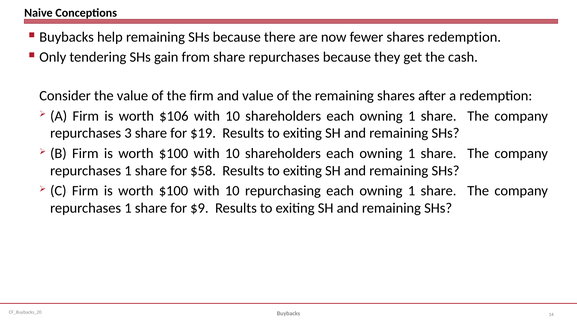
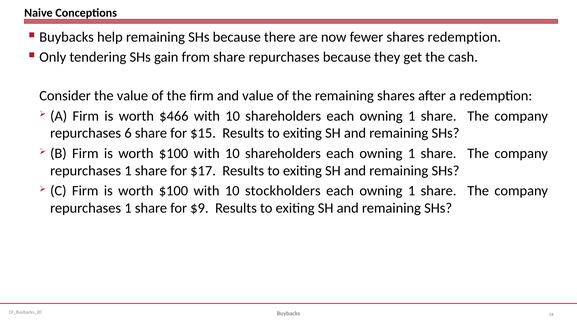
$106: $106 -> $466
3: 3 -> 6
$19: $19 -> $15
$58: $58 -> $17
repurchasing: repurchasing -> stockholders
